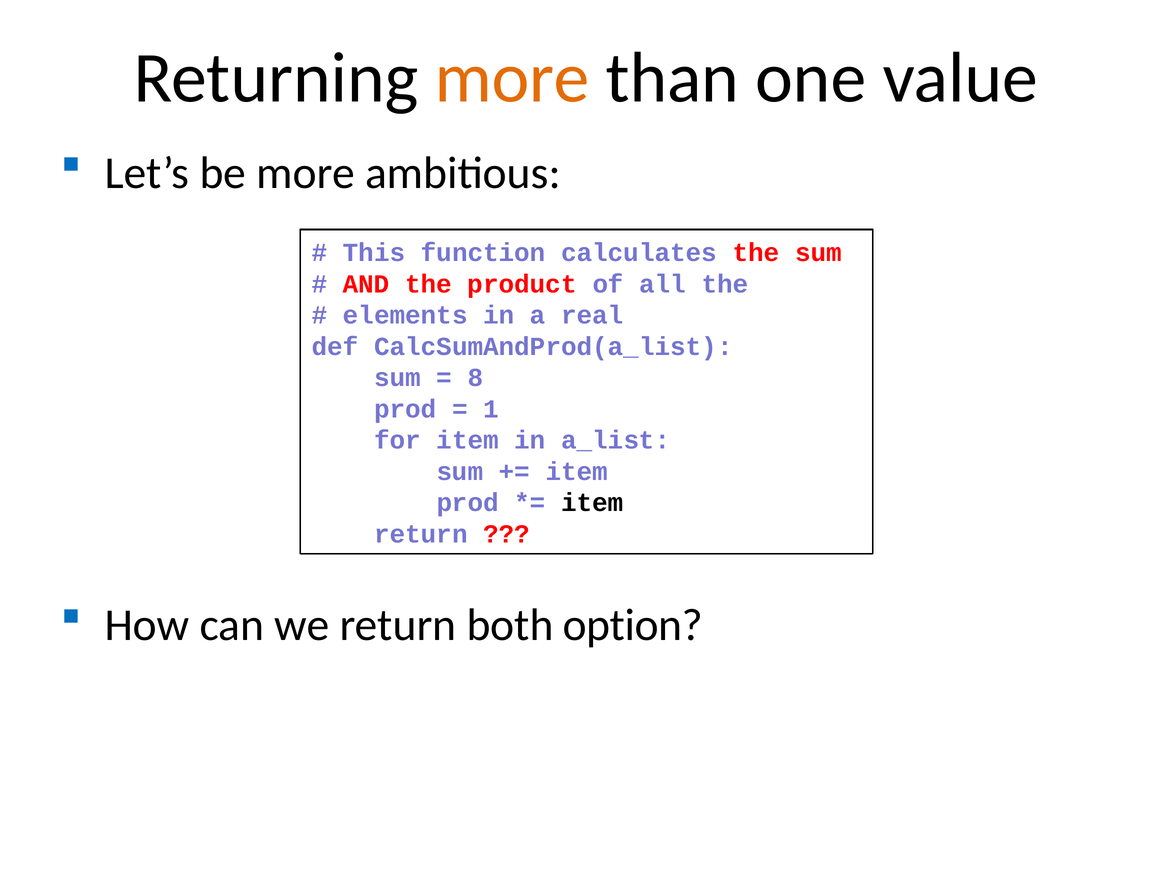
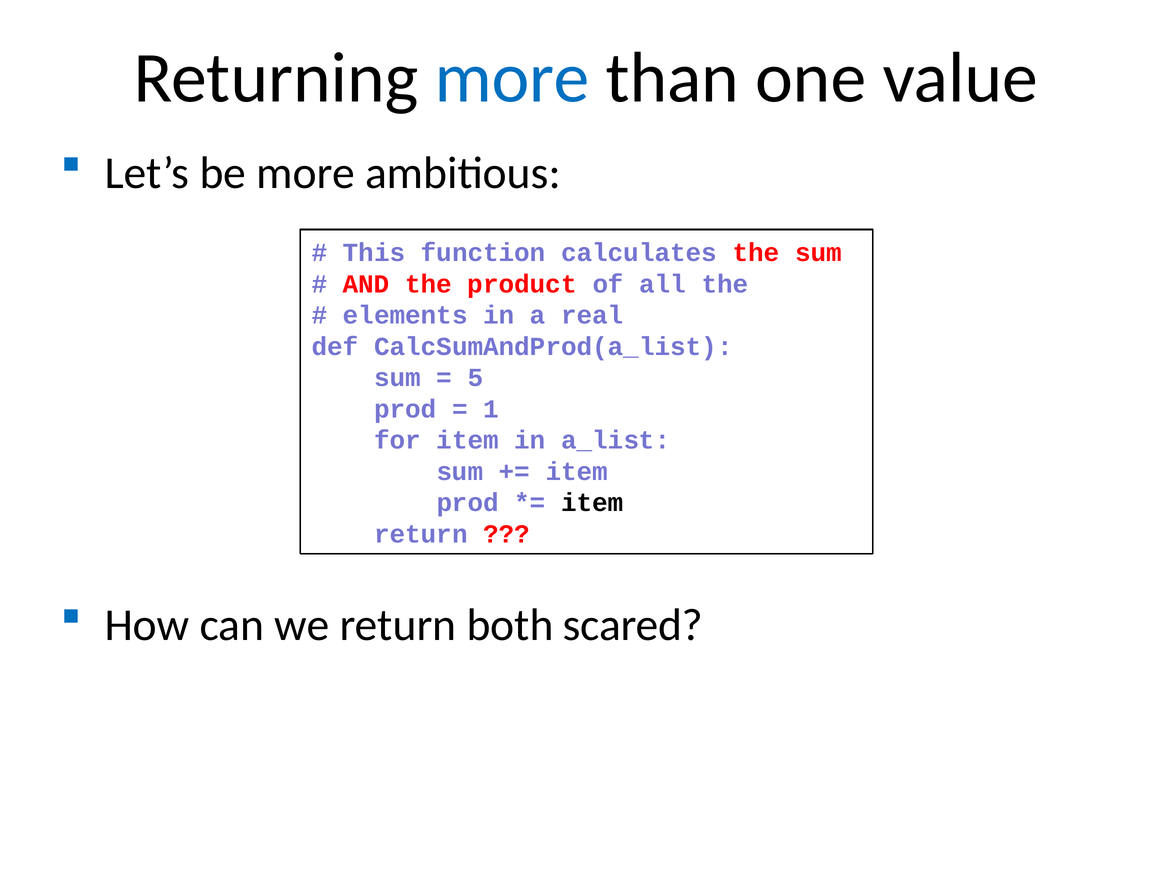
more at (512, 78) colour: orange -> blue
8: 8 -> 5
option: option -> scared
